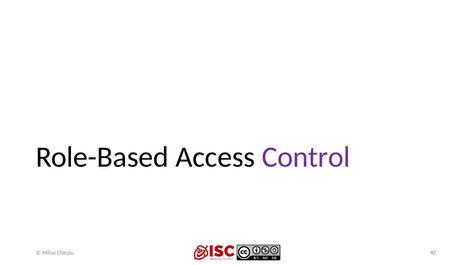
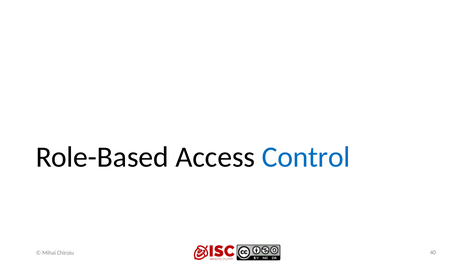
Control colour: purple -> blue
